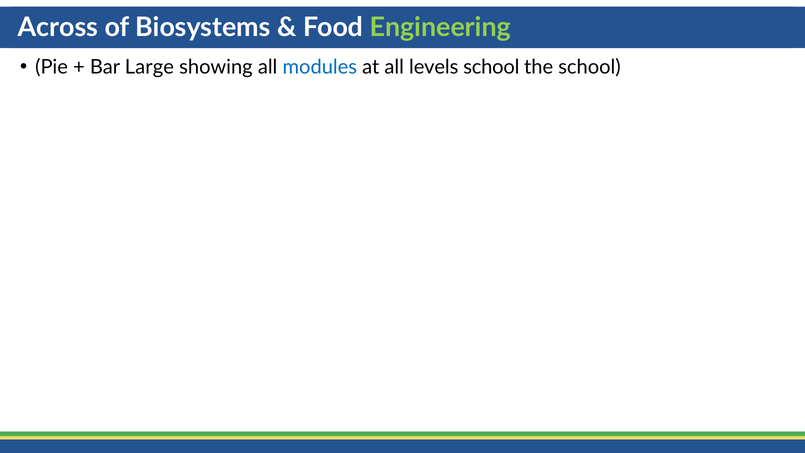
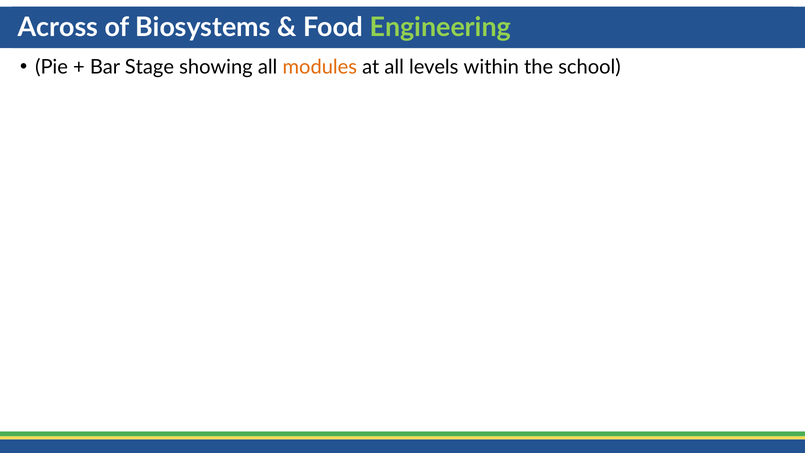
Large: Large -> Stage
modules colour: blue -> orange
levels school: school -> within
